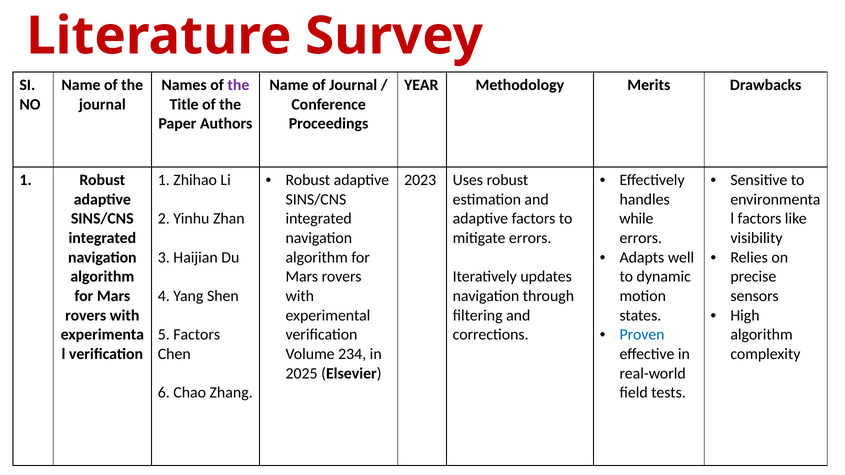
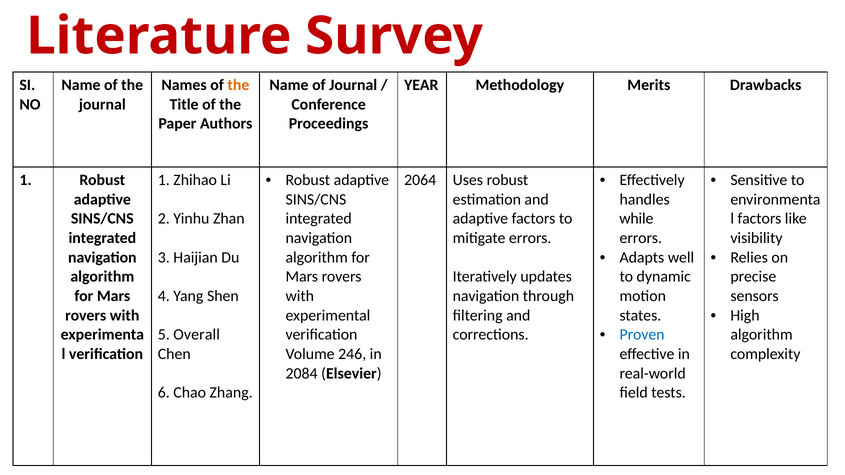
the at (238, 85) colour: purple -> orange
2023: 2023 -> 2064
5 Factors: Factors -> Overall
234: 234 -> 246
2025: 2025 -> 2084
